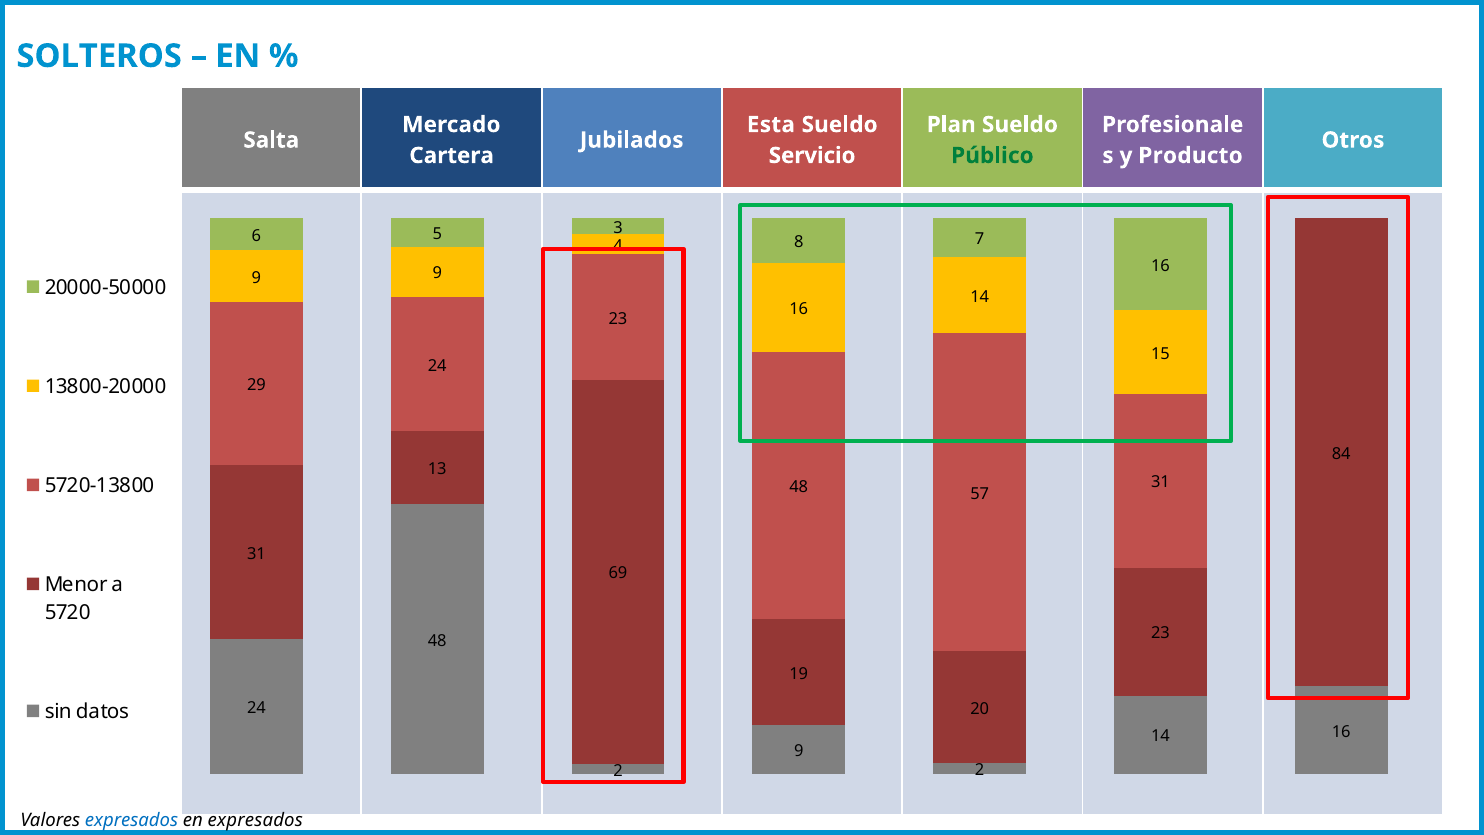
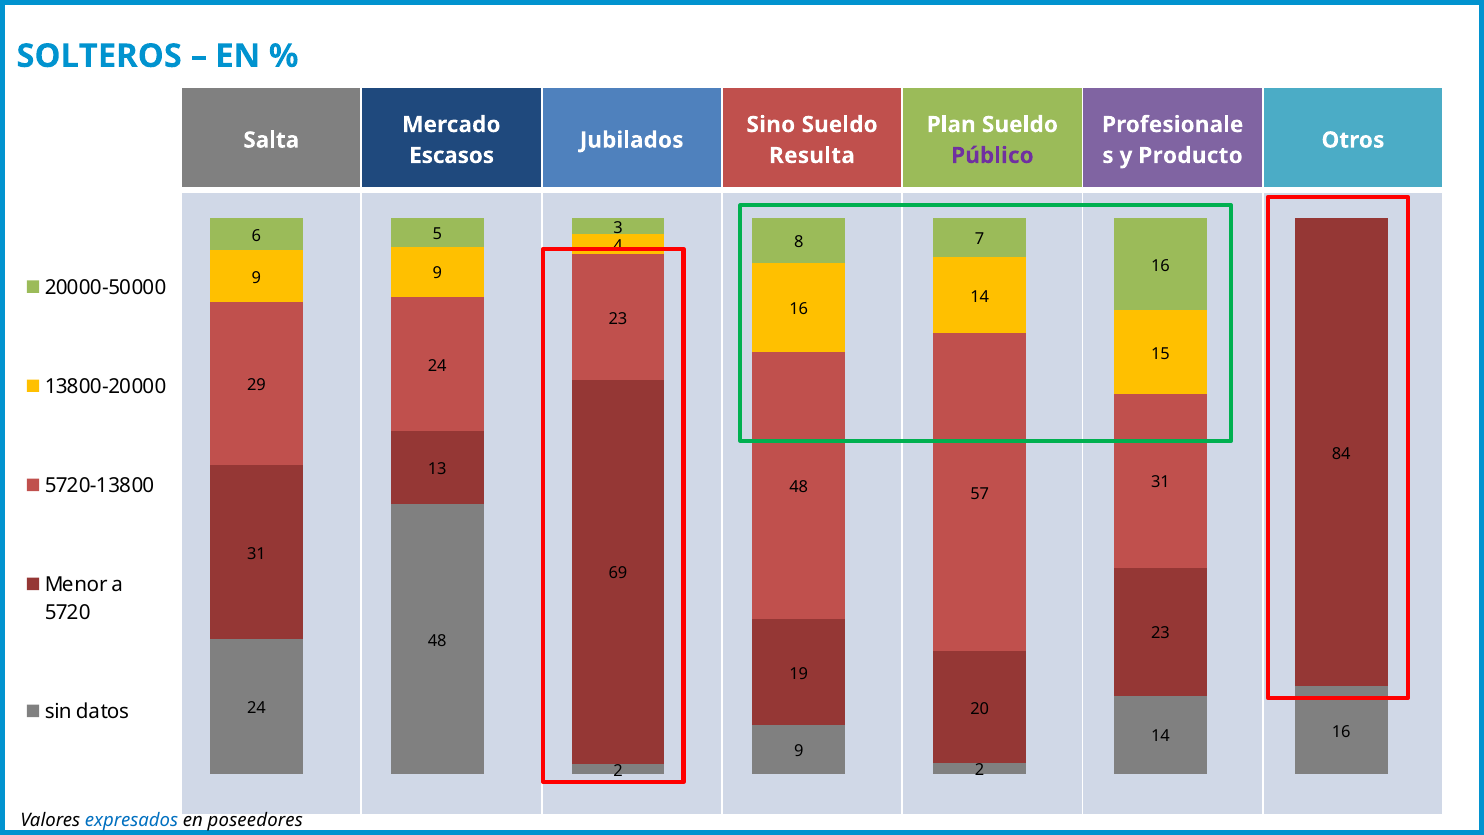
Esta: Esta -> Sino
Cartera: Cartera -> Escasos
Servicio: Servicio -> Resulta
Público colour: green -> purple
en expresados: expresados -> poseedores
